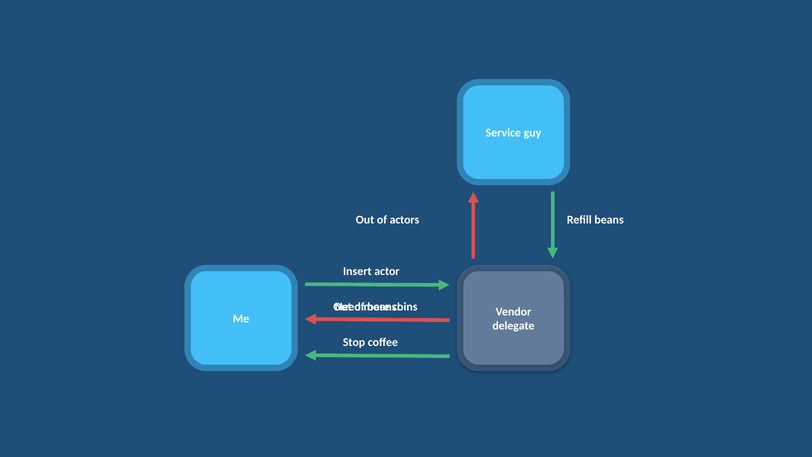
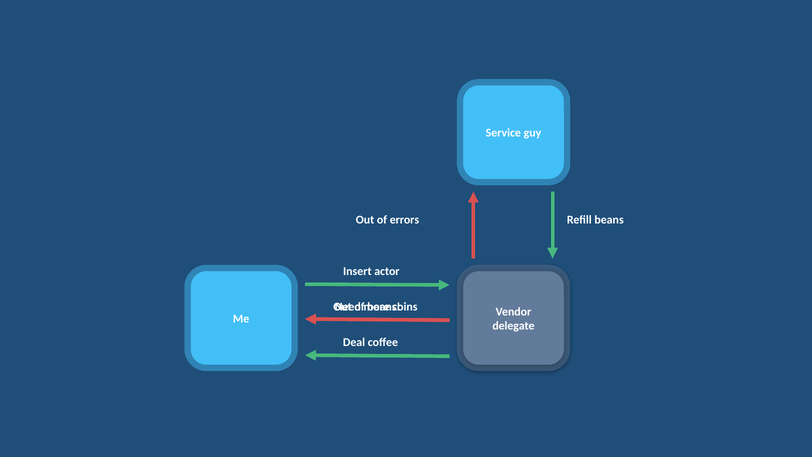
actors: actors -> errors
Stop: Stop -> Deal
